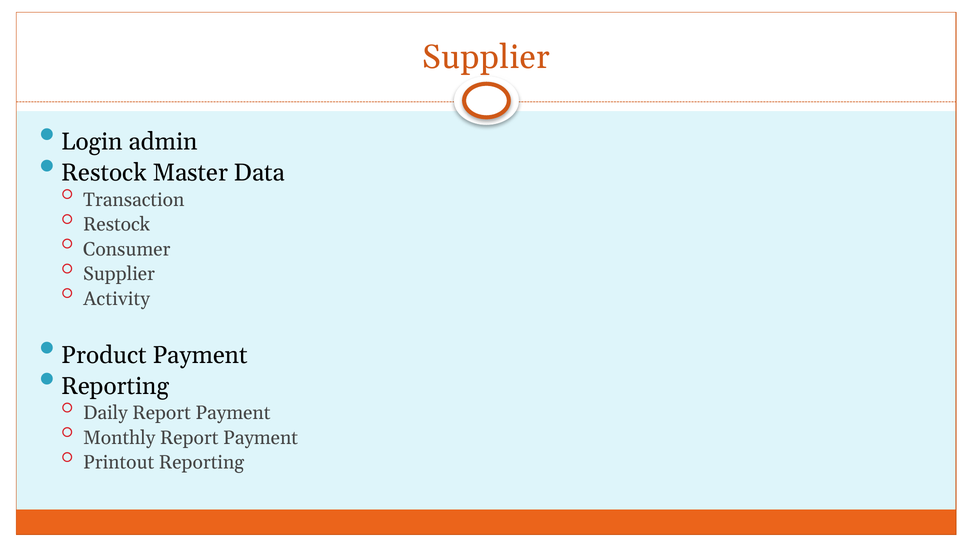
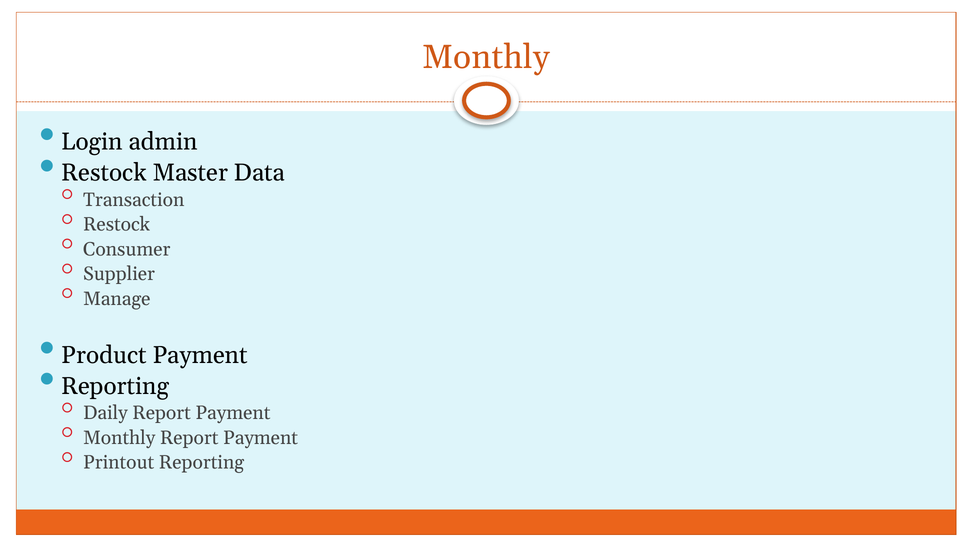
Supplier at (486, 57): Supplier -> Monthly
Activity: Activity -> Manage
